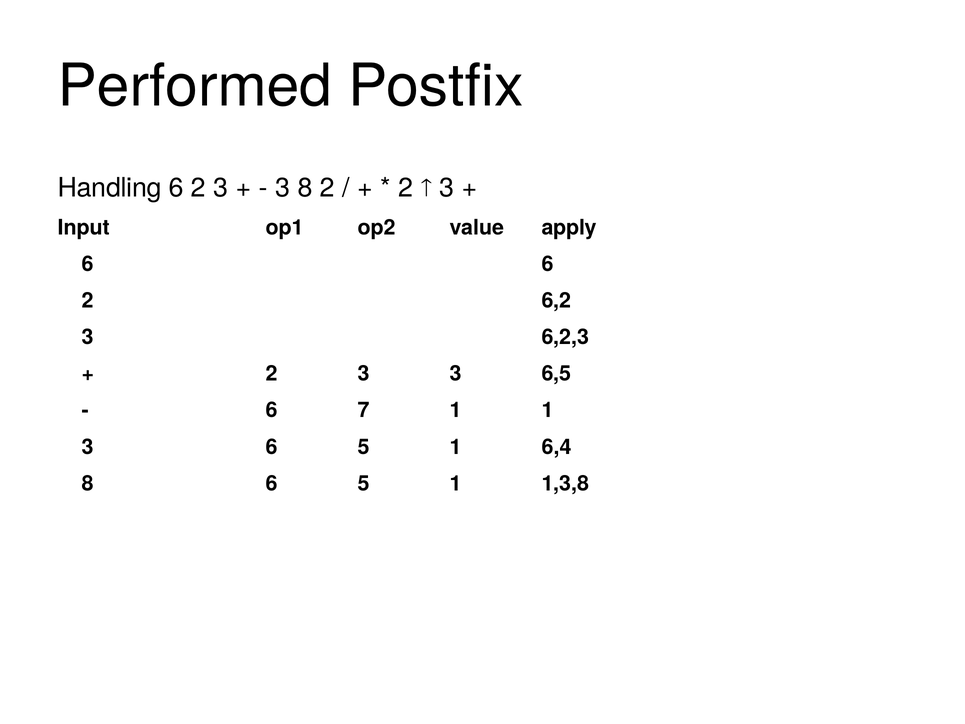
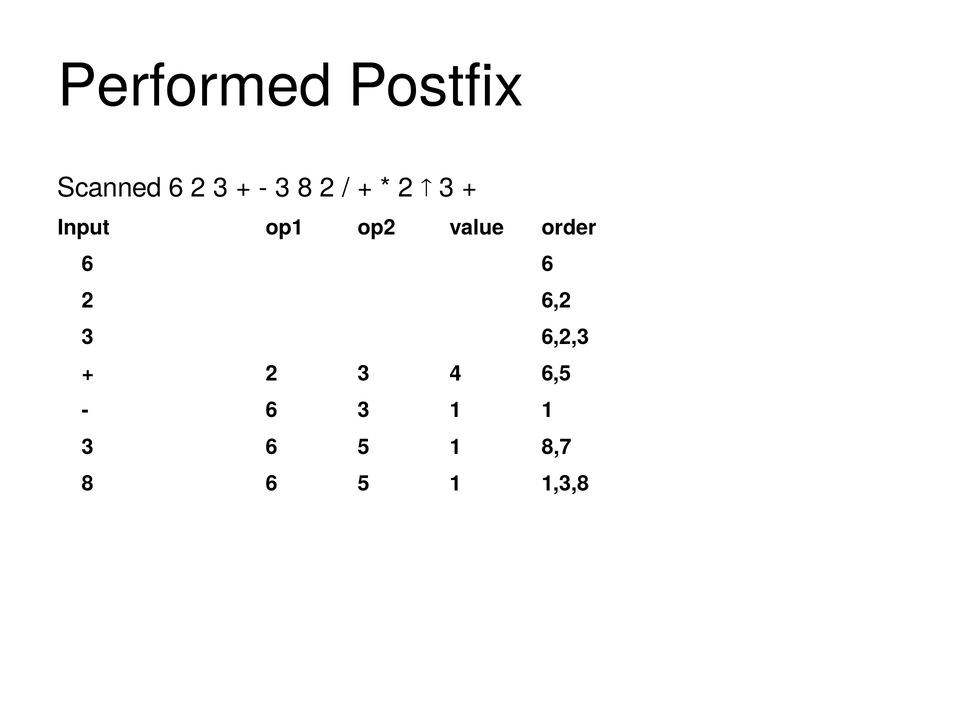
Handling: Handling -> Scanned
apply: apply -> order
3 3: 3 -> 4
6 7: 7 -> 3
6,4: 6,4 -> 8,7
